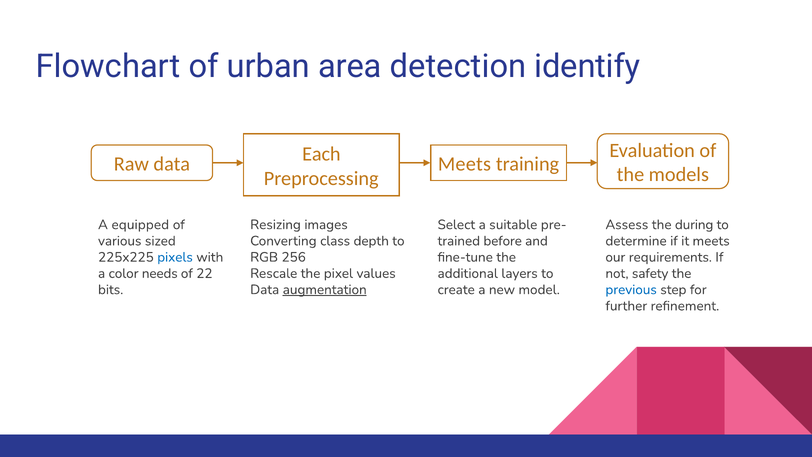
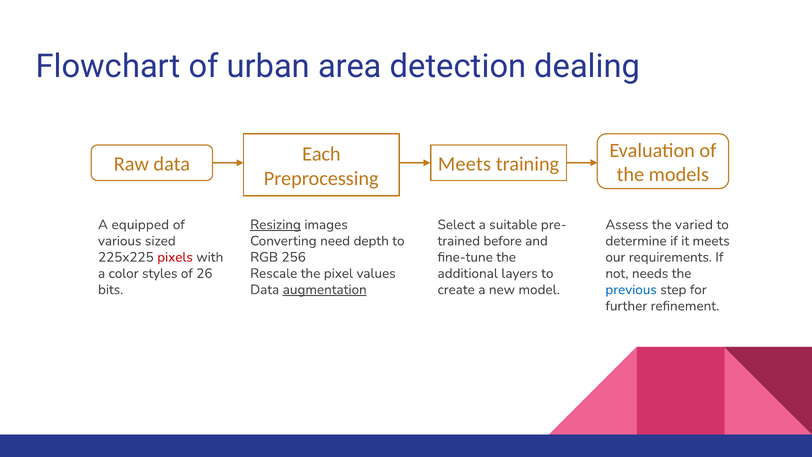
identify: identify -> dealing
Resizing underline: none -> present
during: during -> varied
class: class -> need
pixels colour: blue -> red
needs: needs -> styles
22: 22 -> 26
safety: safety -> needs
